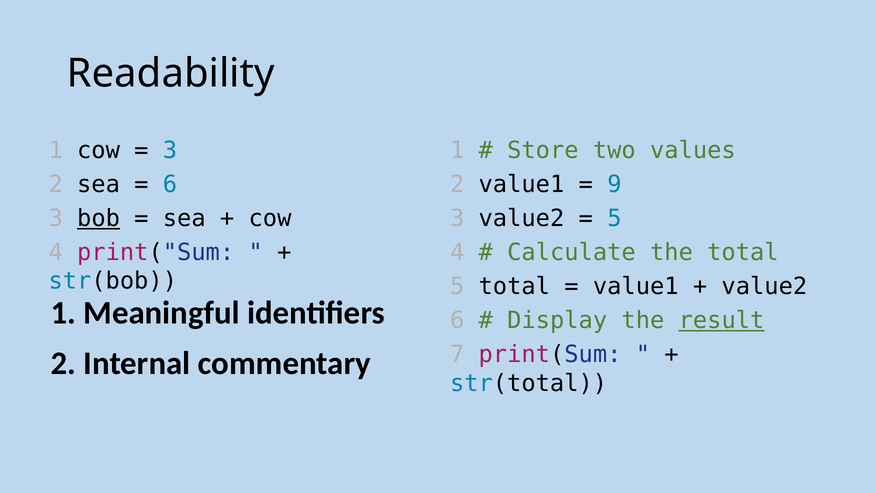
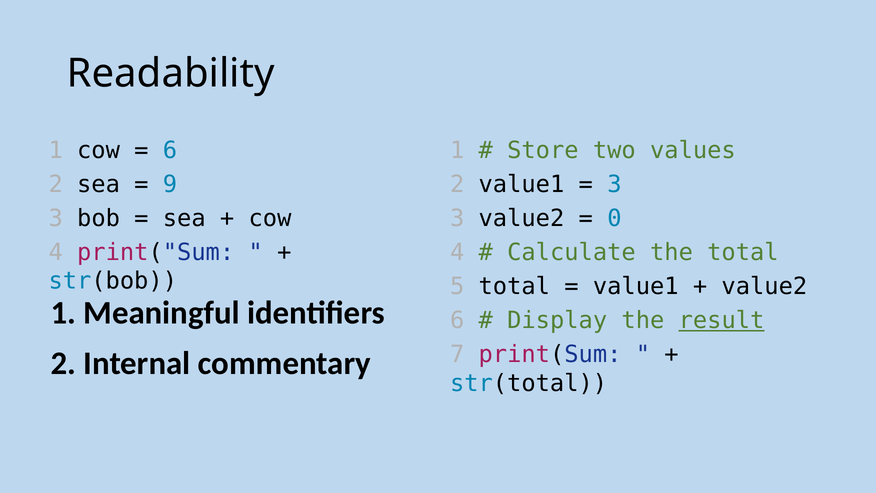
3 at (170, 150): 3 -> 6
6 at (170, 184): 6 -> 9
9 at (614, 184): 9 -> 3
bob underline: present -> none
5 at (614, 218): 5 -> 0
